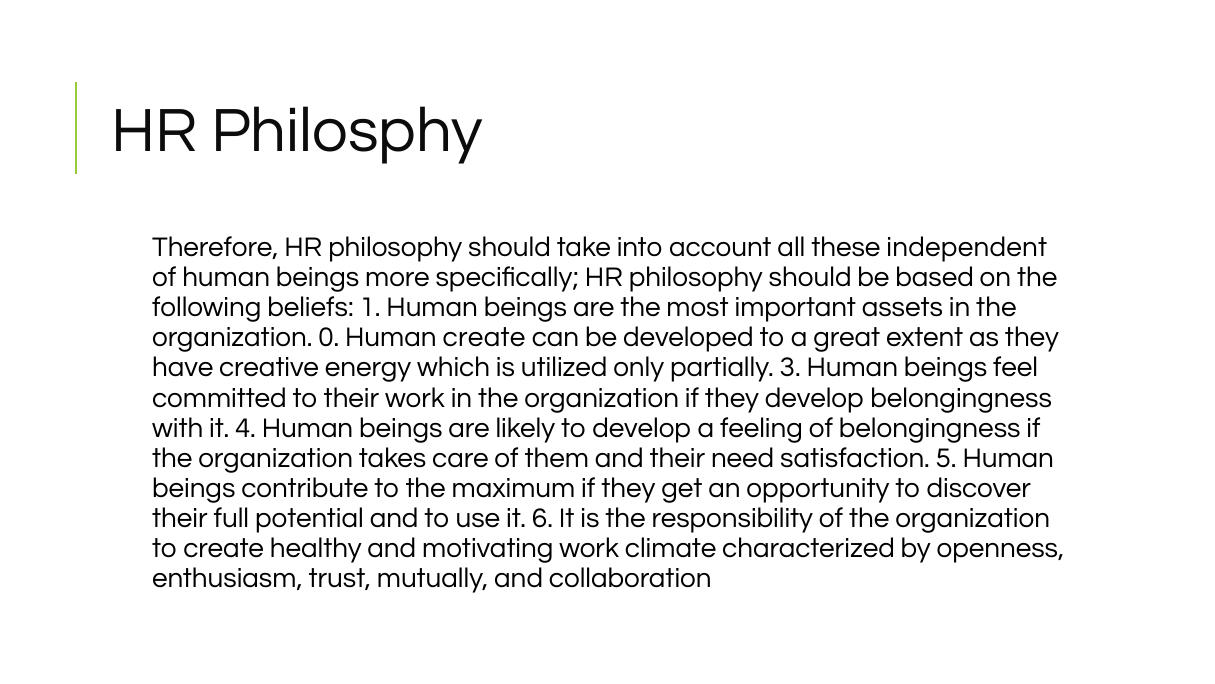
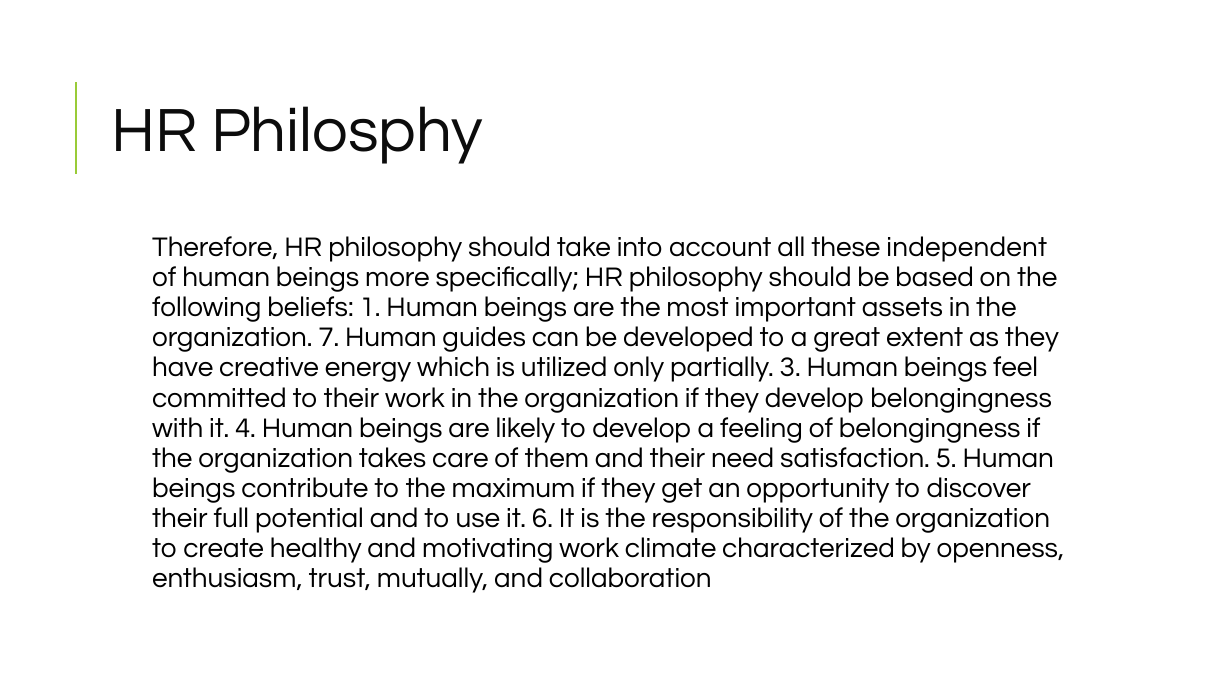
0: 0 -> 7
Human create: create -> guides
